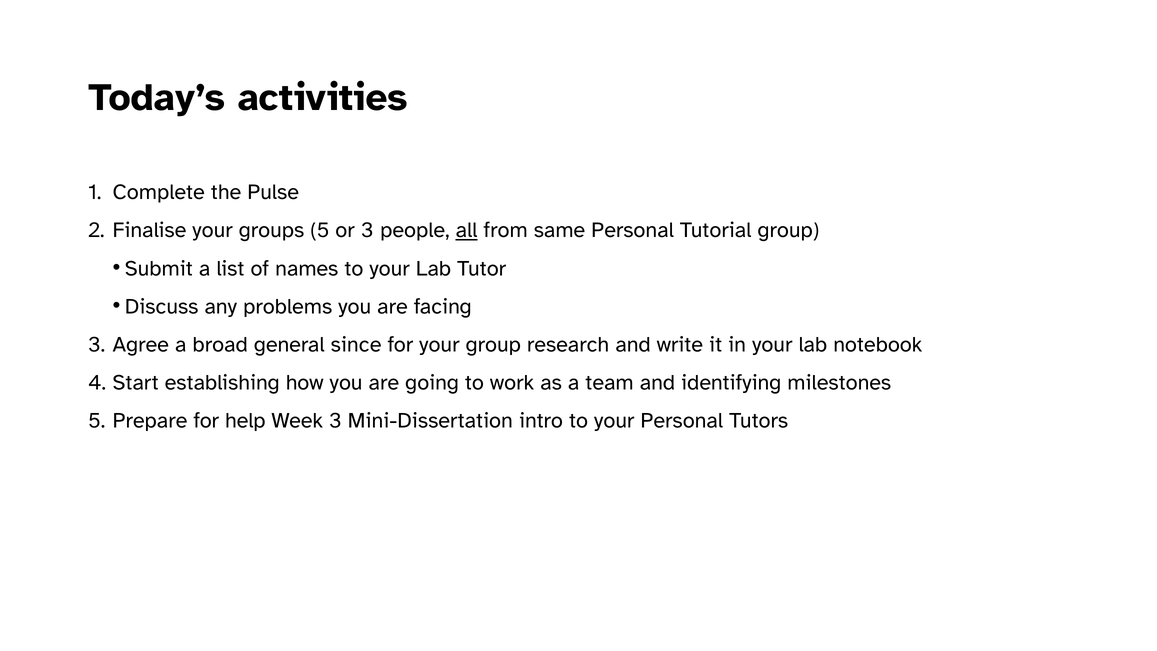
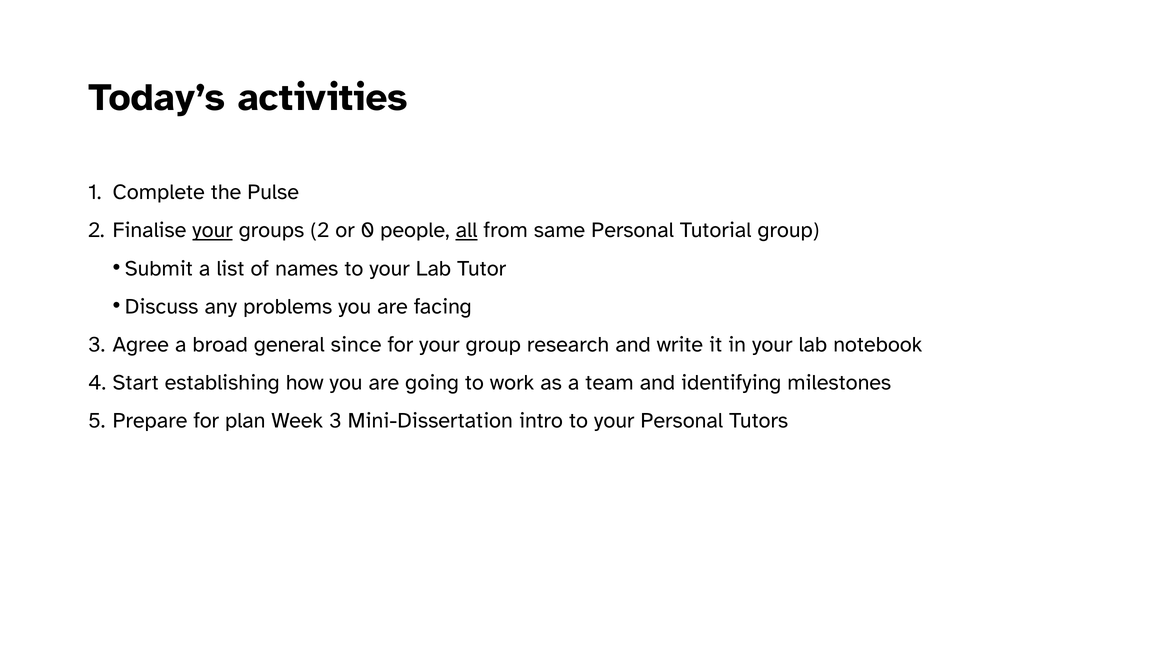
your at (212, 230) underline: none -> present
groups 5: 5 -> 2
or 3: 3 -> 0
help: help -> plan
